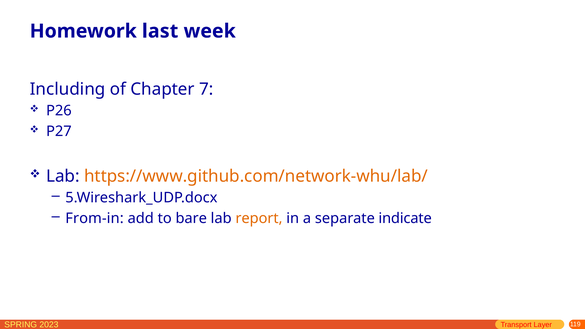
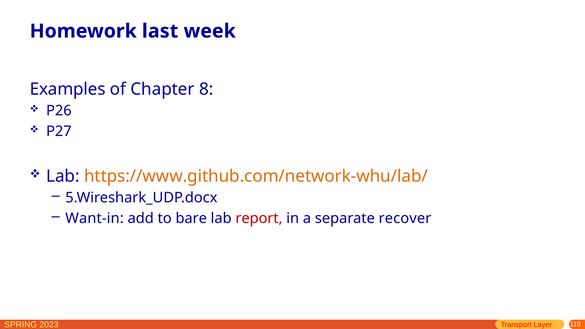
Including: Including -> Examples
7: 7 -> 8
From-in: From-in -> Want-in
report colour: orange -> red
indicate: indicate -> recover
